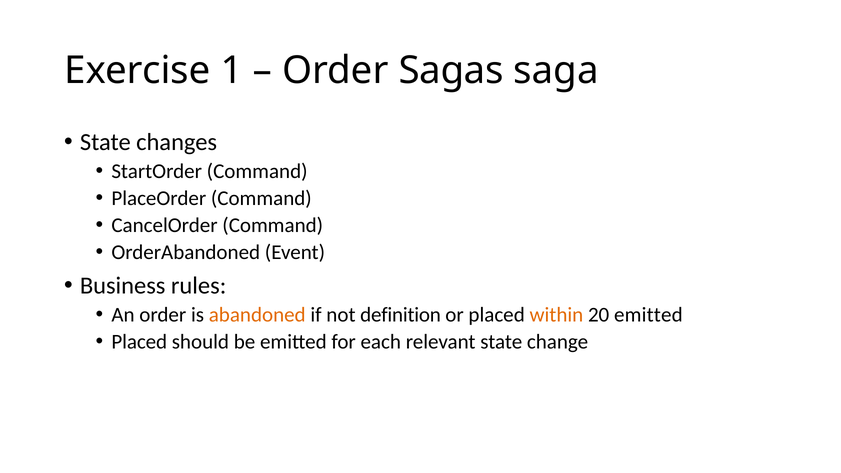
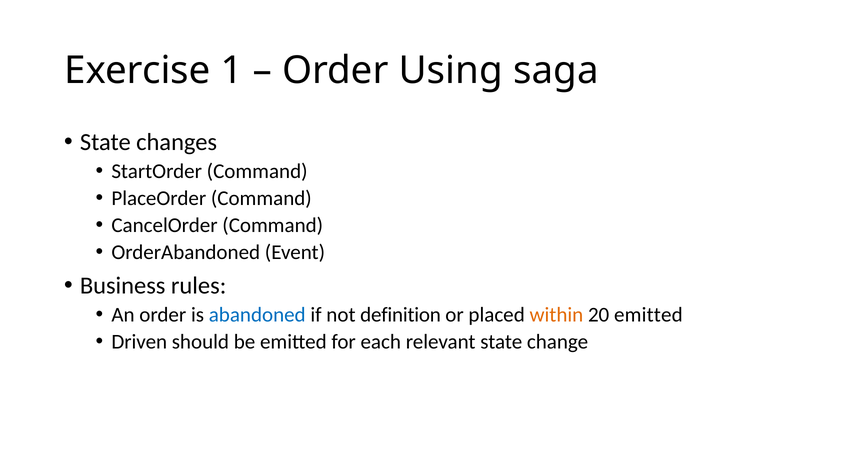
Sagas: Sagas -> Using
abandoned colour: orange -> blue
Placed at (139, 342): Placed -> Driven
